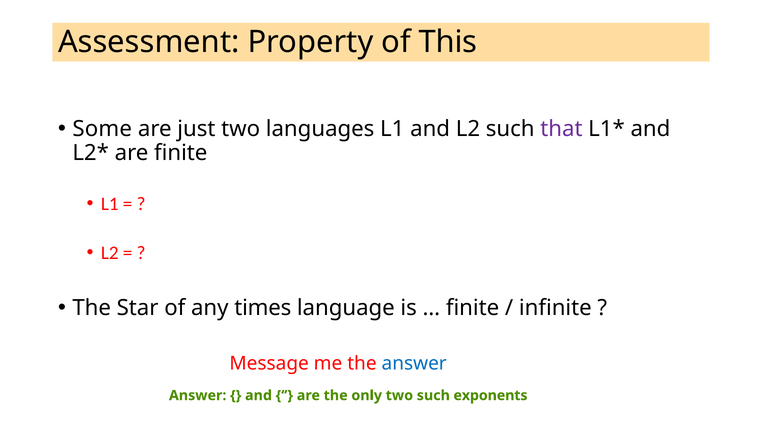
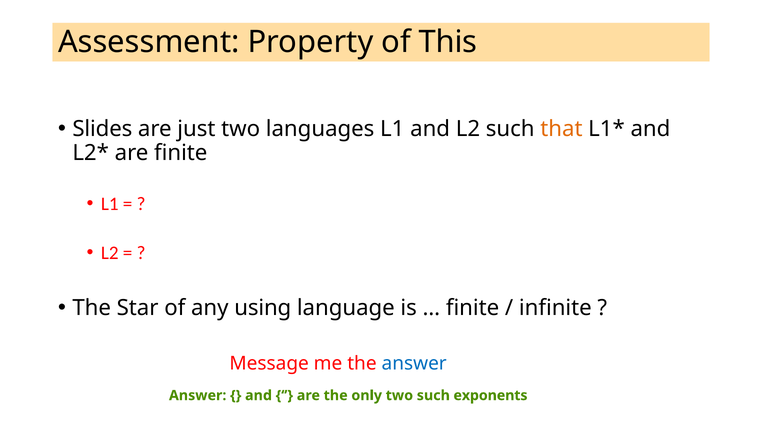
Some: Some -> Slides
that colour: purple -> orange
times: times -> using
